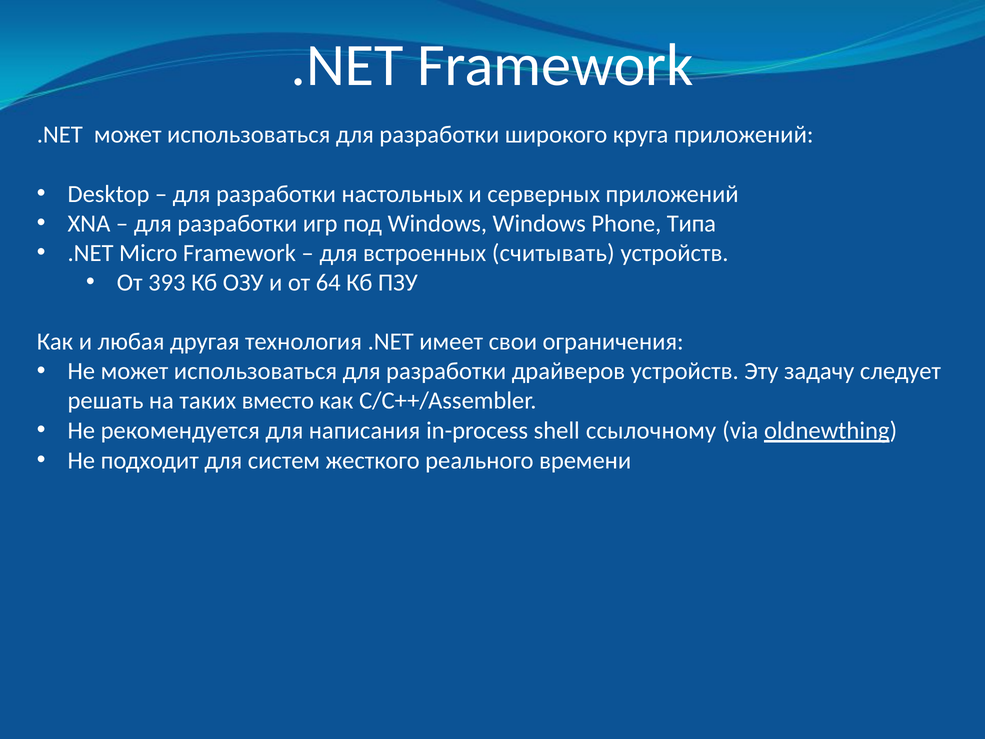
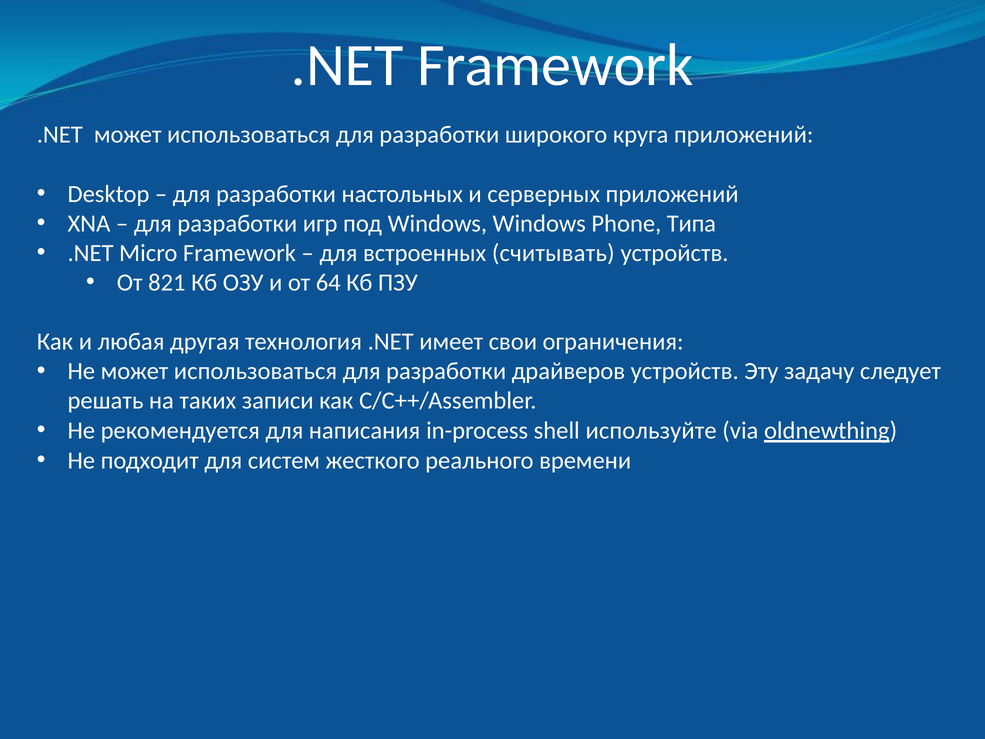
393: 393 -> 821
вместо: вместо -> записи
ссылочному: ссылочному -> используйте
